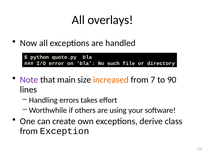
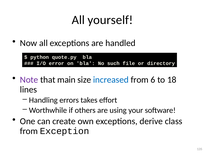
overlays: overlays -> yourself
increased colour: orange -> blue
7: 7 -> 6
90: 90 -> 18
